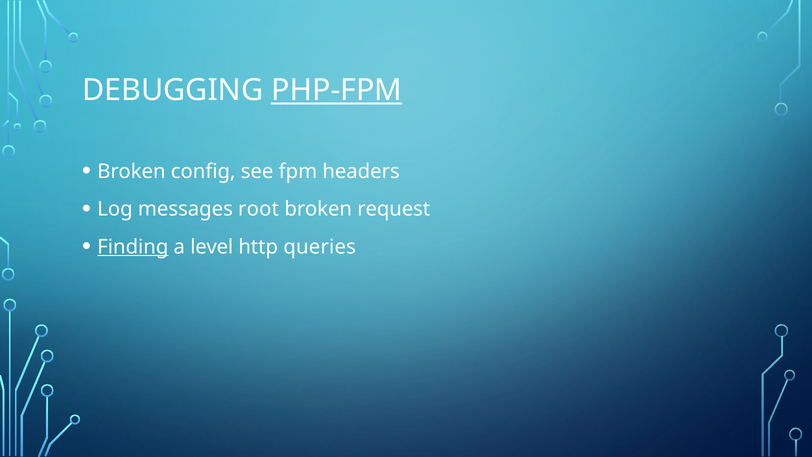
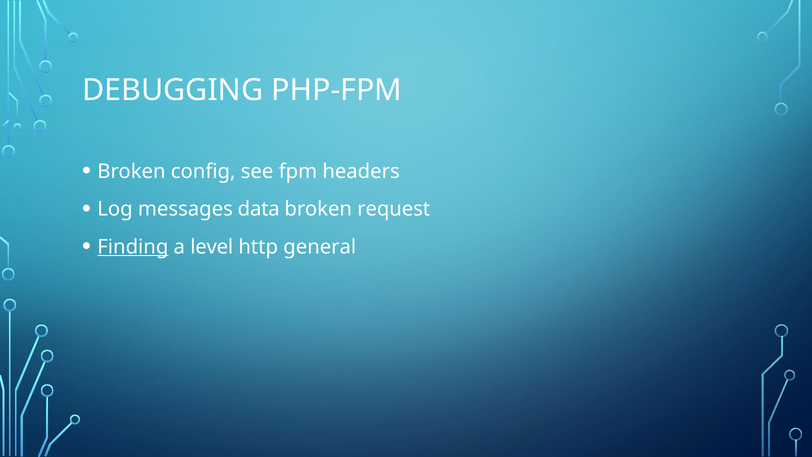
PHP-FPM underline: present -> none
root: root -> data
queries: queries -> general
